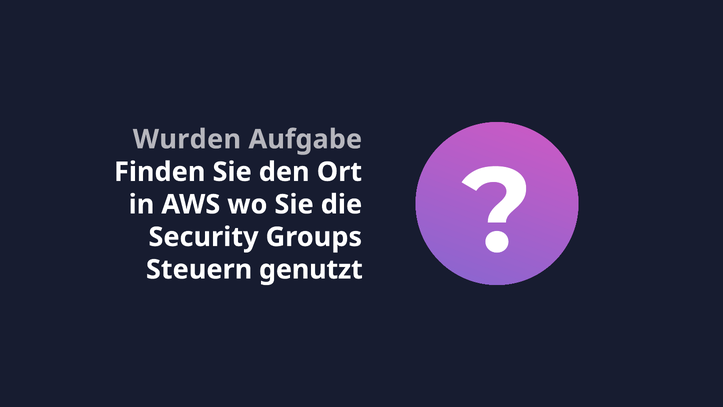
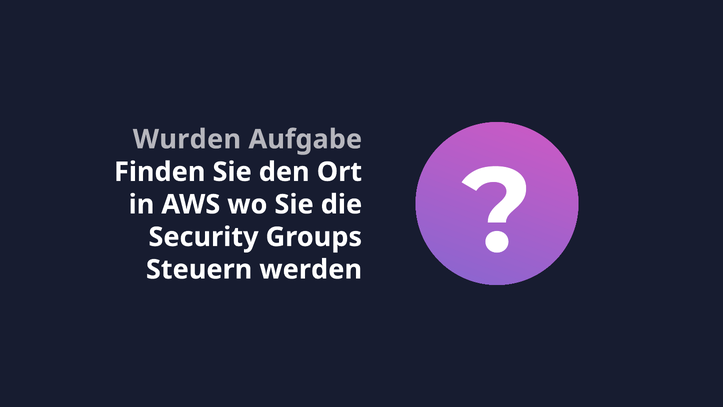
genutzt: genutzt -> werden
